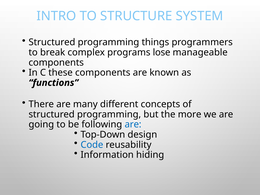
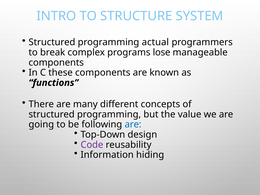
things: things -> actual
more: more -> value
Code colour: blue -> purple
